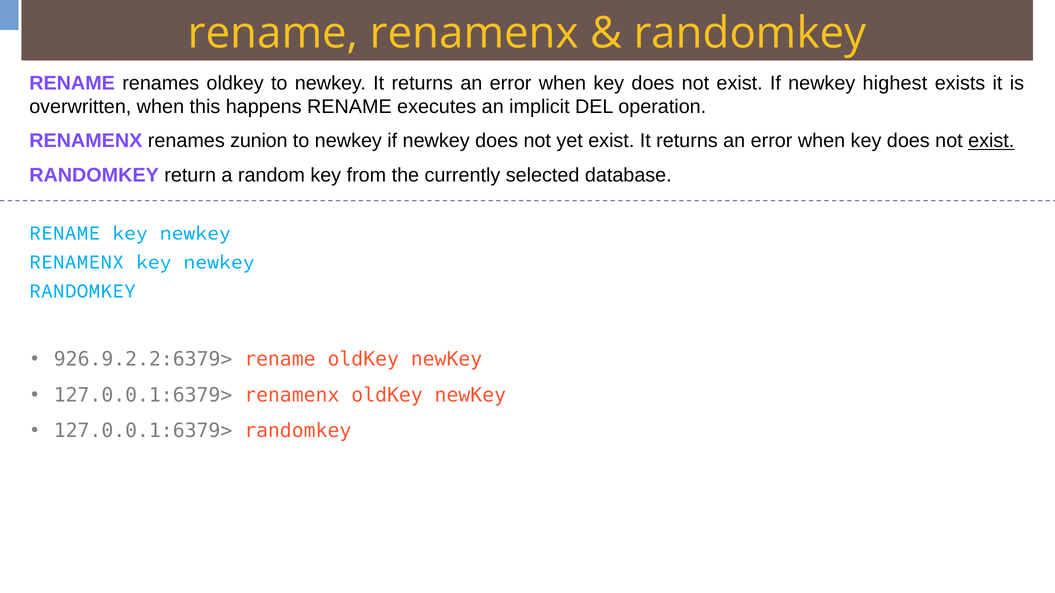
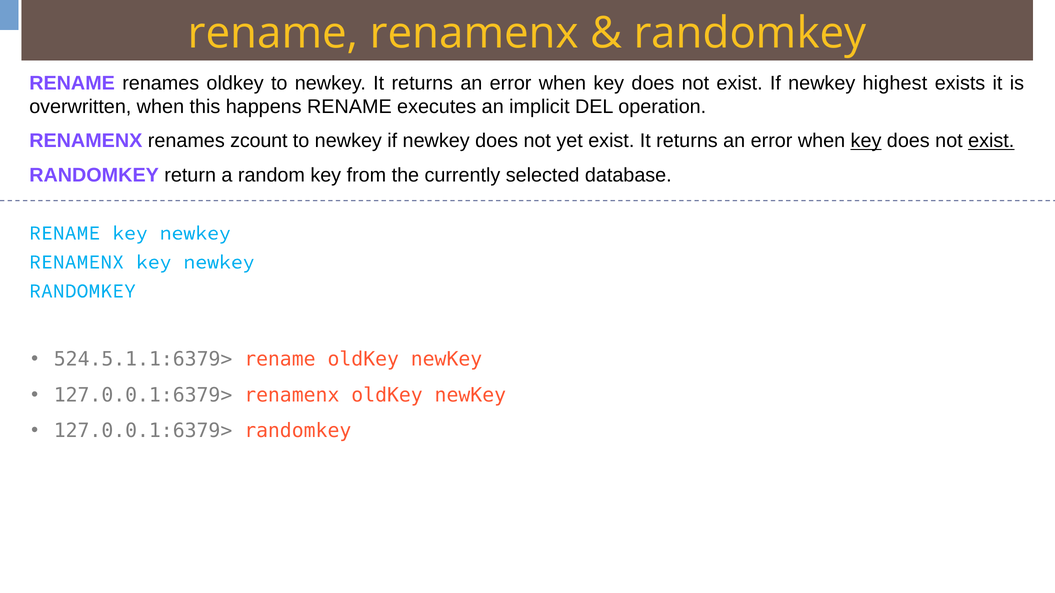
zunion: zunion -> zcount
key at (866, 141) underline: none -> present
926.9.2.2:6379>: 926.9.2.2:6379> -> 524.5.1.1:6379>
